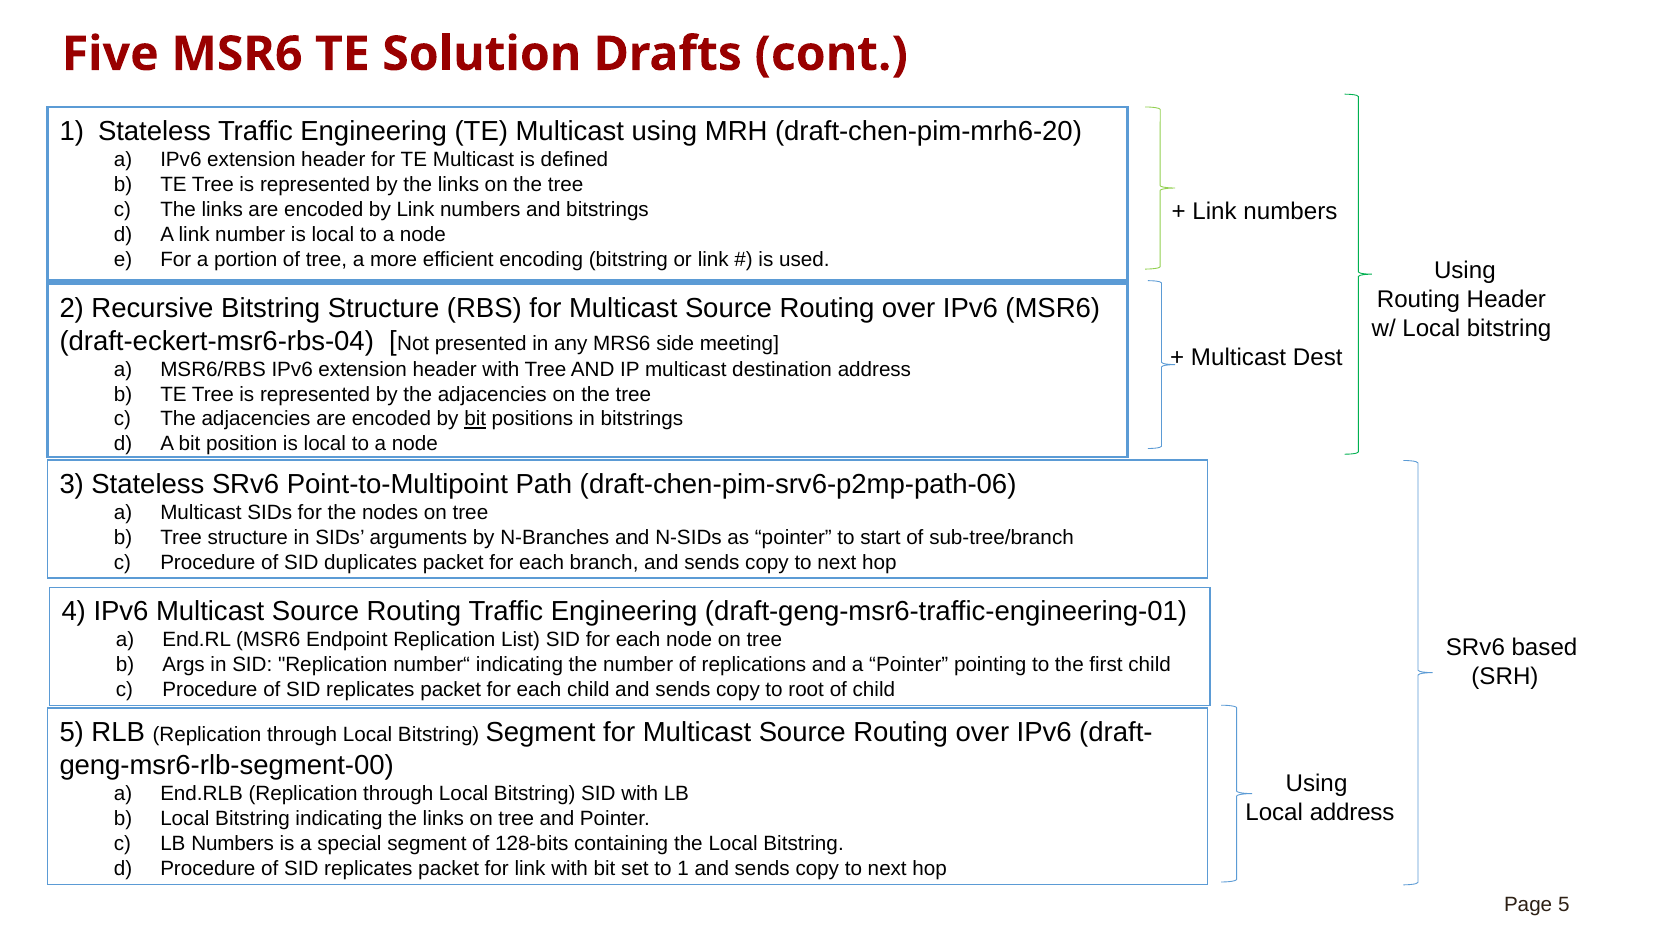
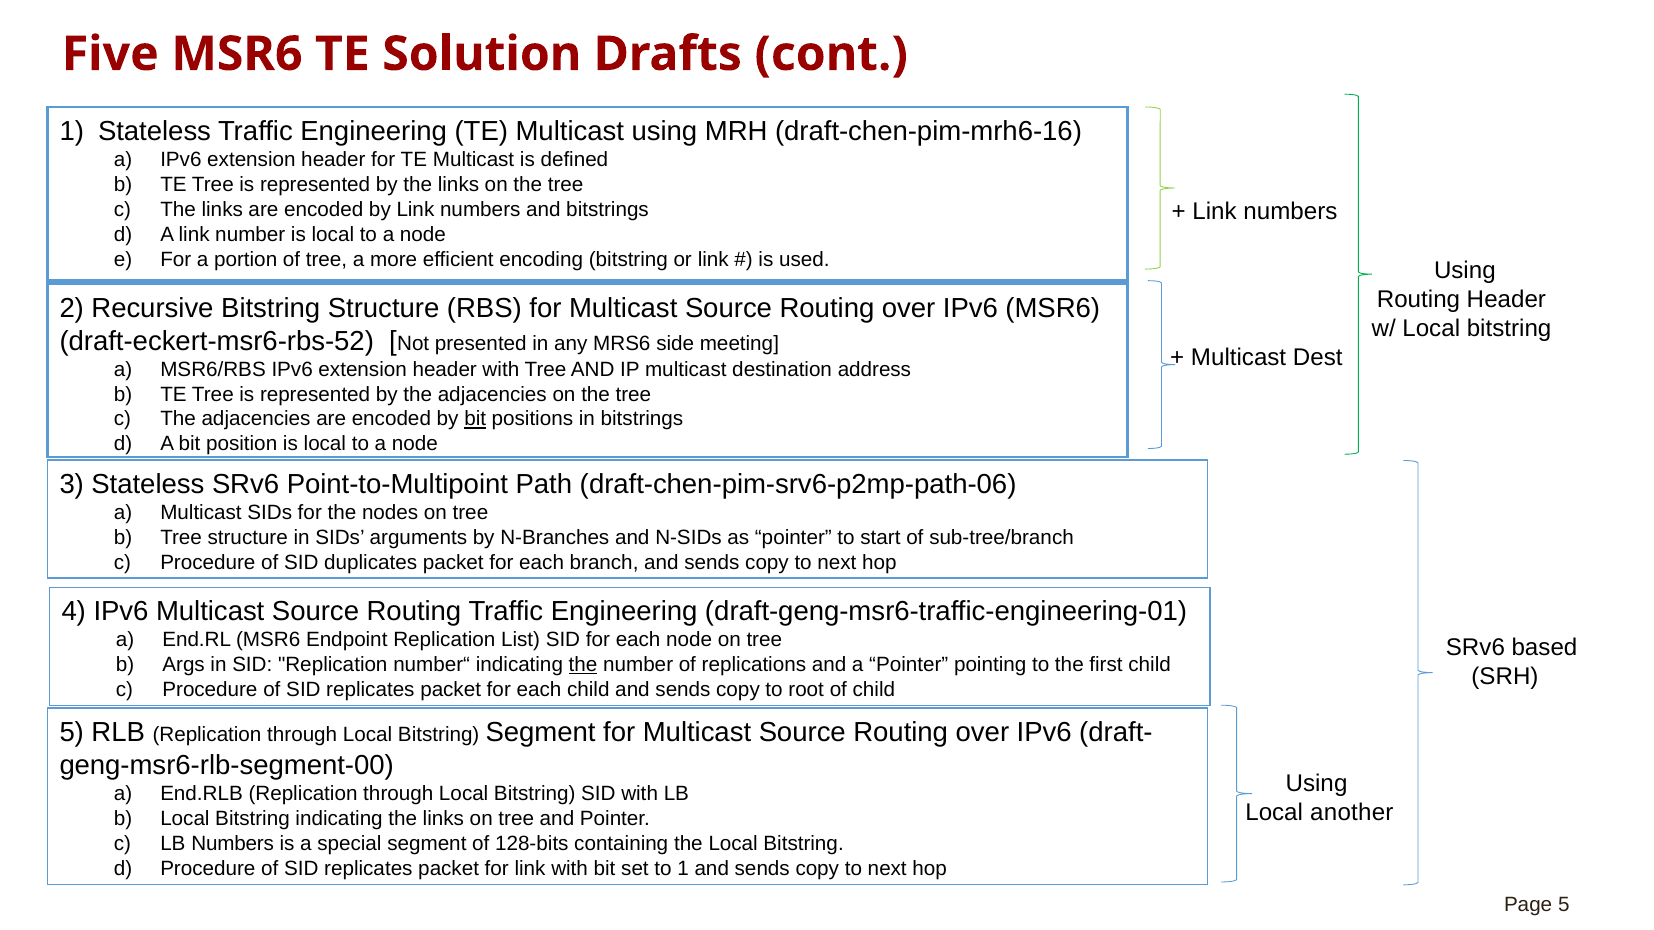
draft-chen-pim-mrh6-20: draft-chen-pim-mrh6-20 -> draft-chen-pim-mrh6-16
draft-eckert-msr6-rbs-04: draft-eckert-msr6-rbs-04 -> draft-eckert-msr6-rbs-52
the at (583, 665) underline: none -> present
Local address: address -> another
